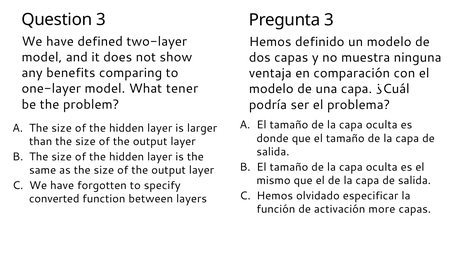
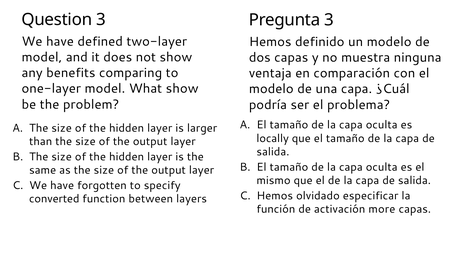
What tener: tener -> show
donde: donde -> locally
